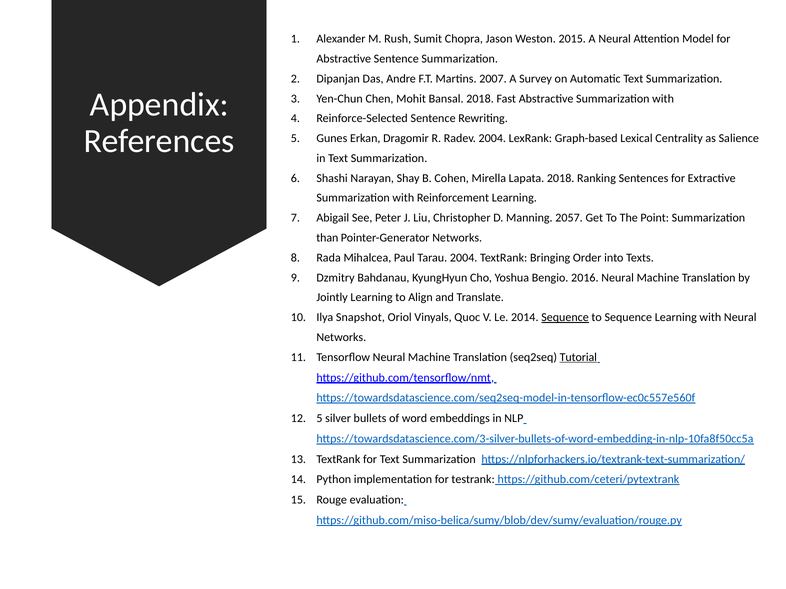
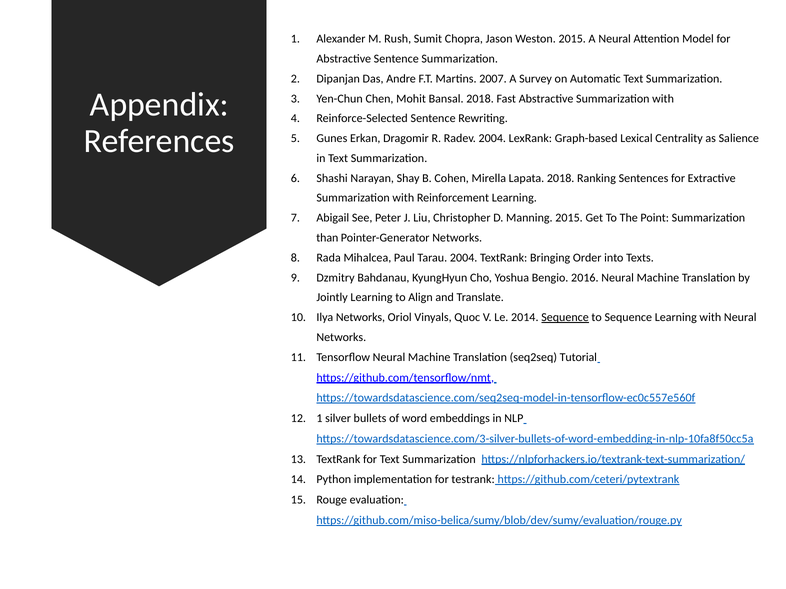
Manning 2057: 2057 -> 2015
Ilya Snapshot: Snapshot -> Networks
Tutorial underline: present -> none
5 at (319, 419): 5 -> 1
